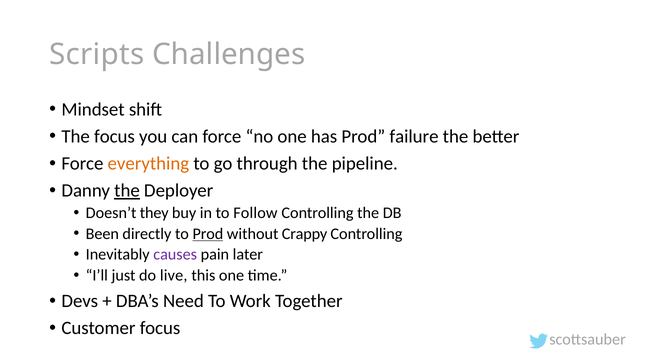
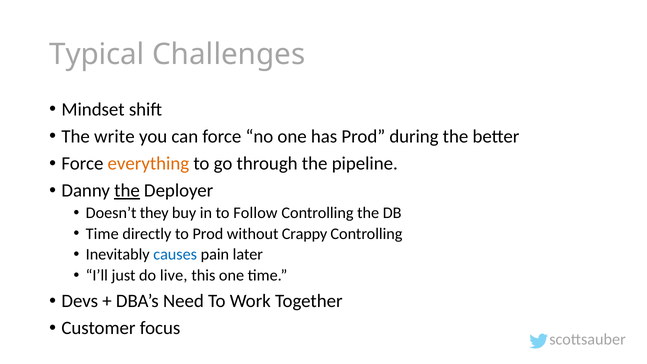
Scripts: Scripts -> Typical
The focus: focus -> write
failure: failure -> during
Been at (102, 234): Been -> Time
Prod at (208, 234) underline: present -> none
causes colour: purple -> blue
